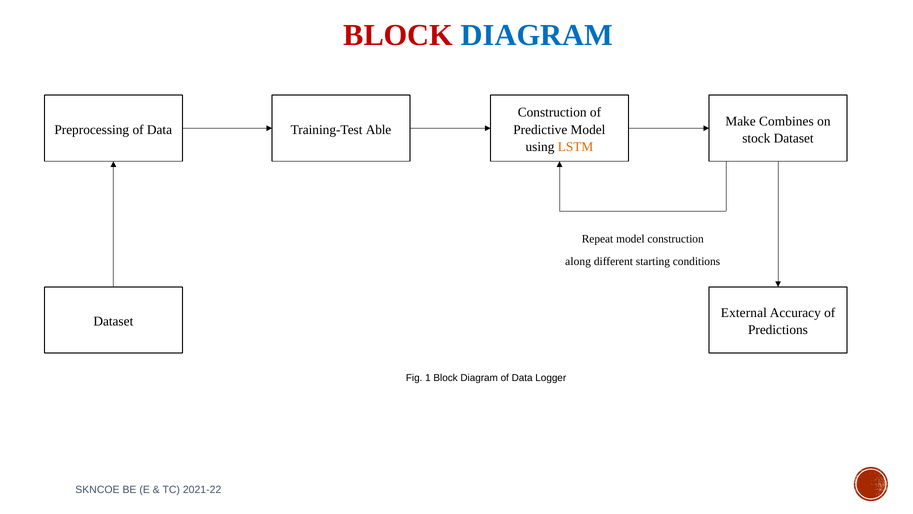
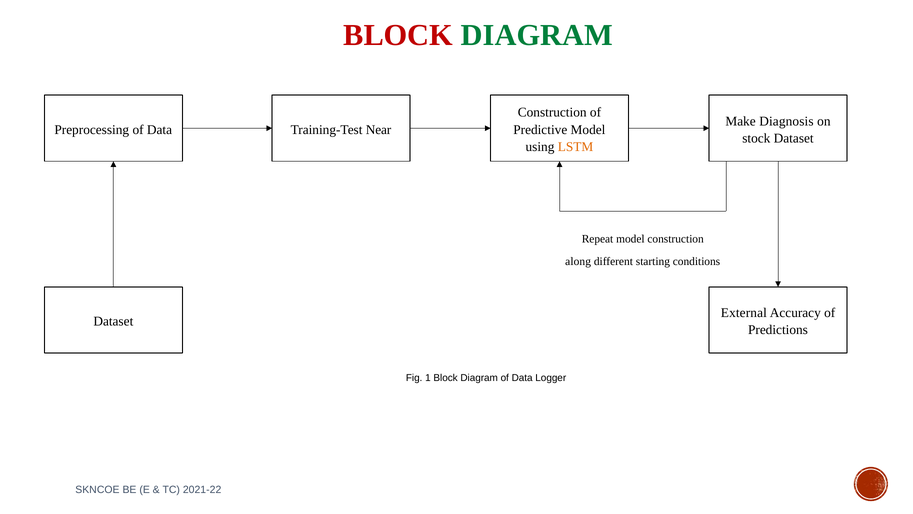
DIAGRAM at (537, 35) colour: blue -> green
Combines: Combines -> Diagnosis
Able: Able -> Near
